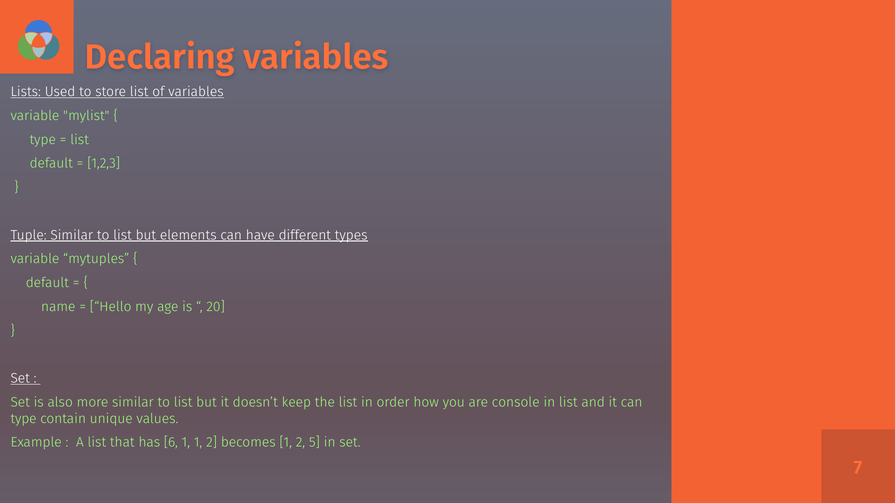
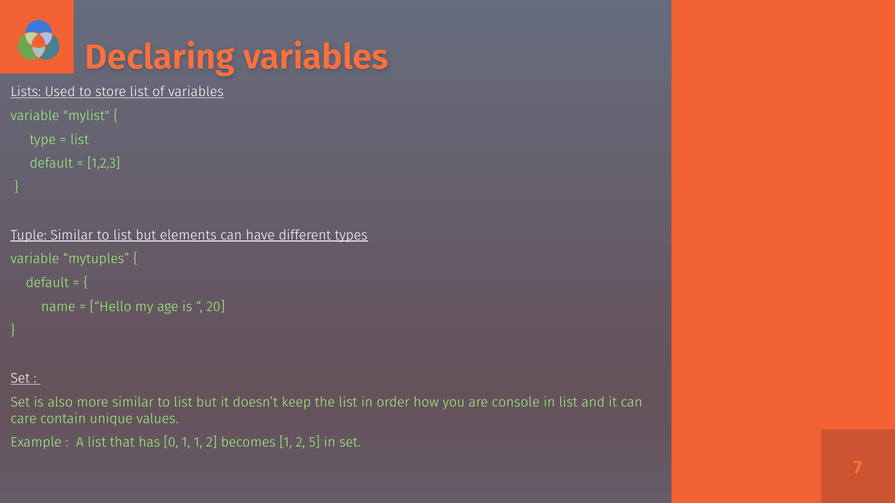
type at (24, 419): type -> care
6: 6 -> 0
